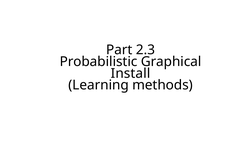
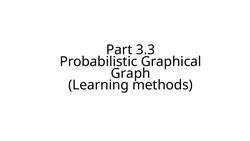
2.3: 2.3 -> 3.3
Install: Install -> Graph
